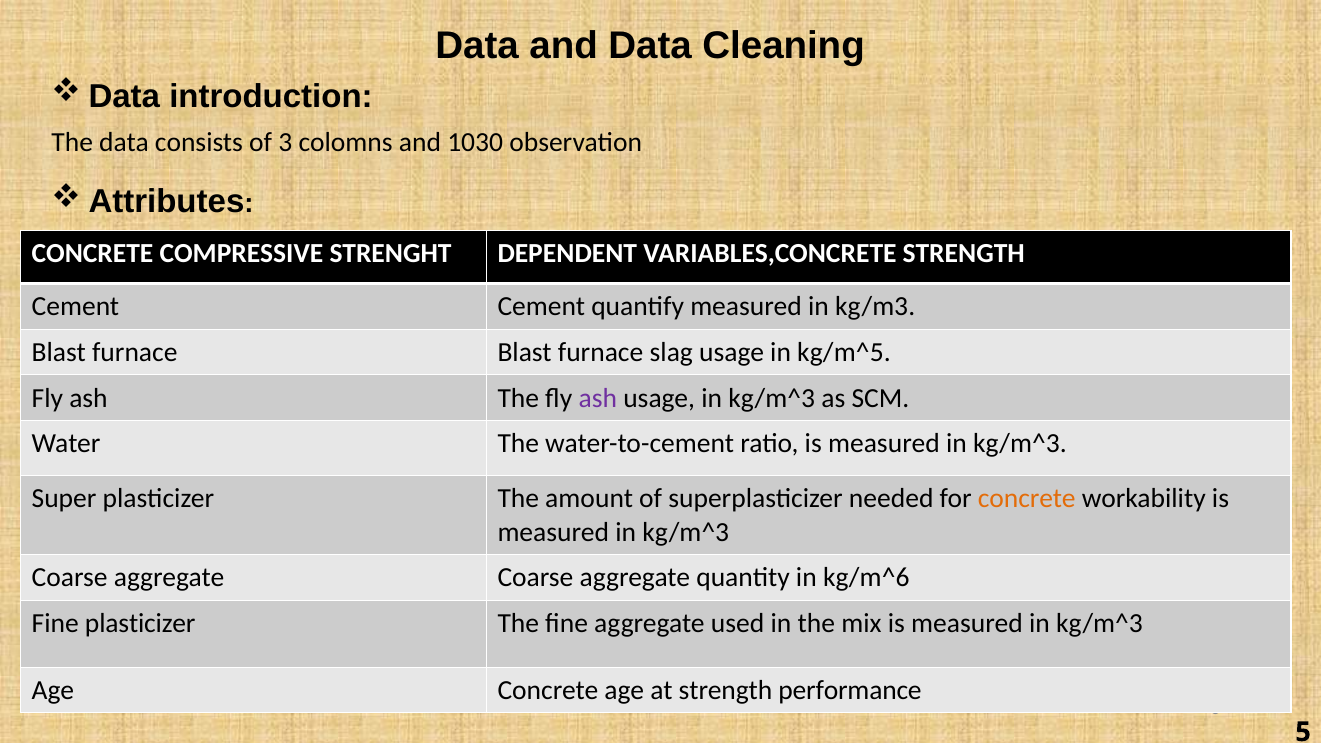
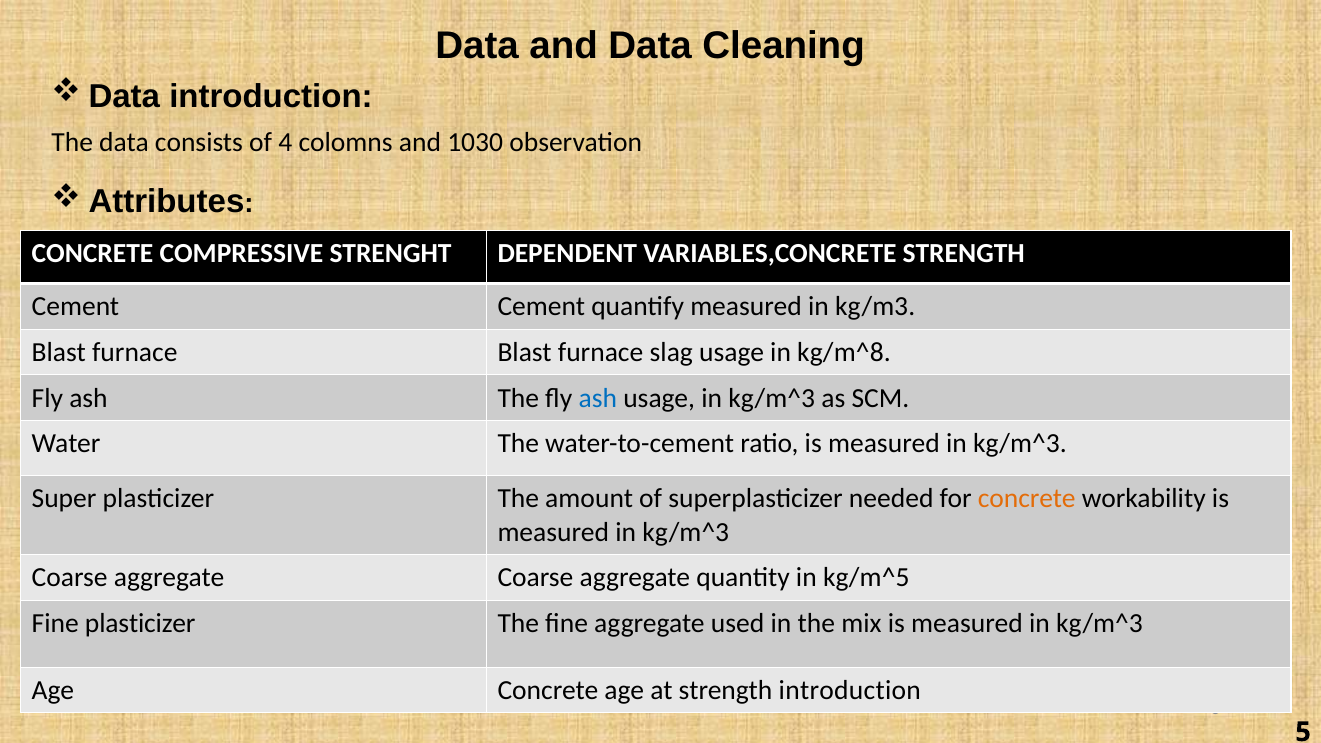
3: 3 -> 4
kg/m^5: kg/m^5 -> kg/m^8
ash at (598, 398) colour: purple -> blue
kg/m^6: kg/m^6 -> kg/m^5
strength performance: performance -> introduction
